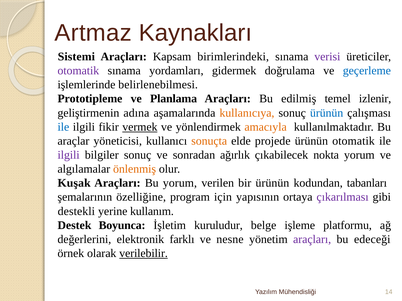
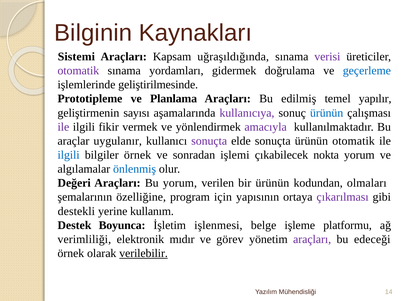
Artmaz: Artmaz -> Bilginin
birimlerindeki: birimlerindeki -> uğraşıldığında
belirlenebilmesi: belirlenebilmesi -> geliştirilmesinde
izlenir: izlenir -> yapılır
adına: adına -> sayısı
kullanıcıya colour: orange -> purple
ile at (63, 127) colour: blue -> purple
vermek underline: present -> none
amacıyla colour: orange -> purple
yöneticisi: yöneticisi -> uygulanır
sonuçta at (209, 141) colour: orange -> purple
elde projede: projede -> sonuçta
ilgili at (69, 155) colour: purple -> blue
bilgiler sonuç: sonuç -> örnek
ağırlık: ağırlık -> işlemi
önlenmiş colour: orange -> blue
Kuşak: Kuşak -> Değeri
tabanları: tabanları -> olmaları
kuruludur: kuruludur -> işlenmesi
değerlerini: değerlerini -> verimliliği
farklı: farklı -> mıdır
nesne: nesne -> görev
